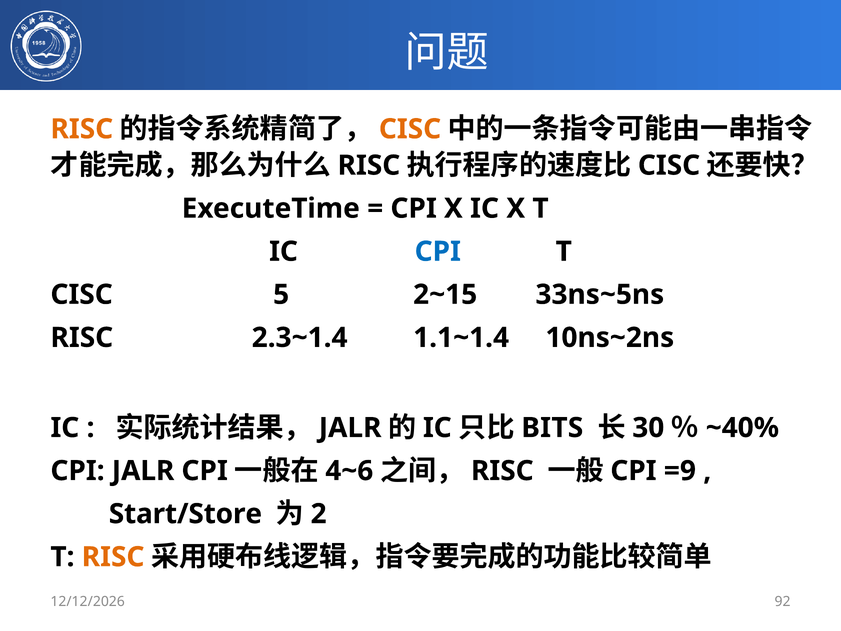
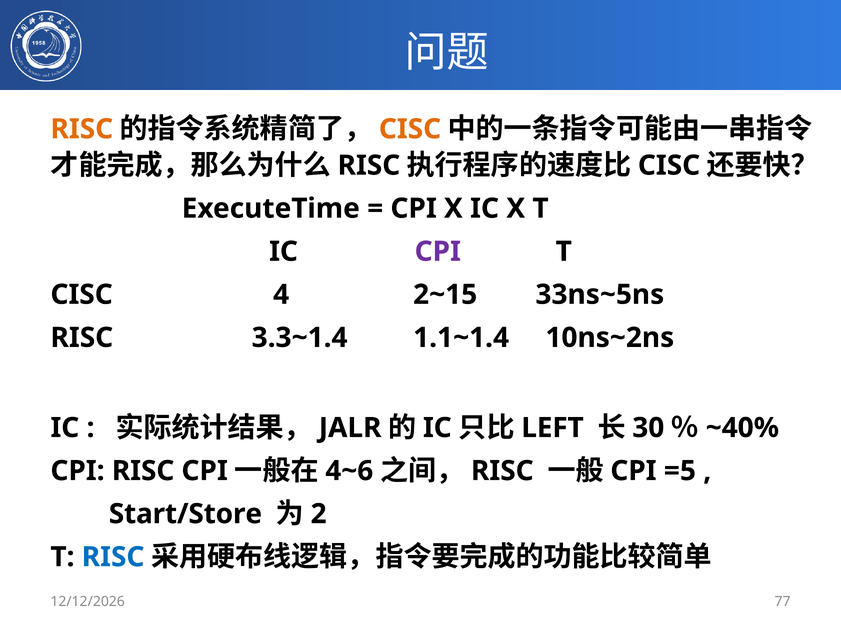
CPI at (438, 251) colour: blue -> purple
5: 5 -> 4
2.3~1.4: 2.3~1.4 -> 3.3~1.4
BITS: BITS -> LEFT
CPI JALR: JALR -> RISC
=9: =9 -> =5
RISC at (113, 557) colour: orange -> blue
92: 92 -> 77
